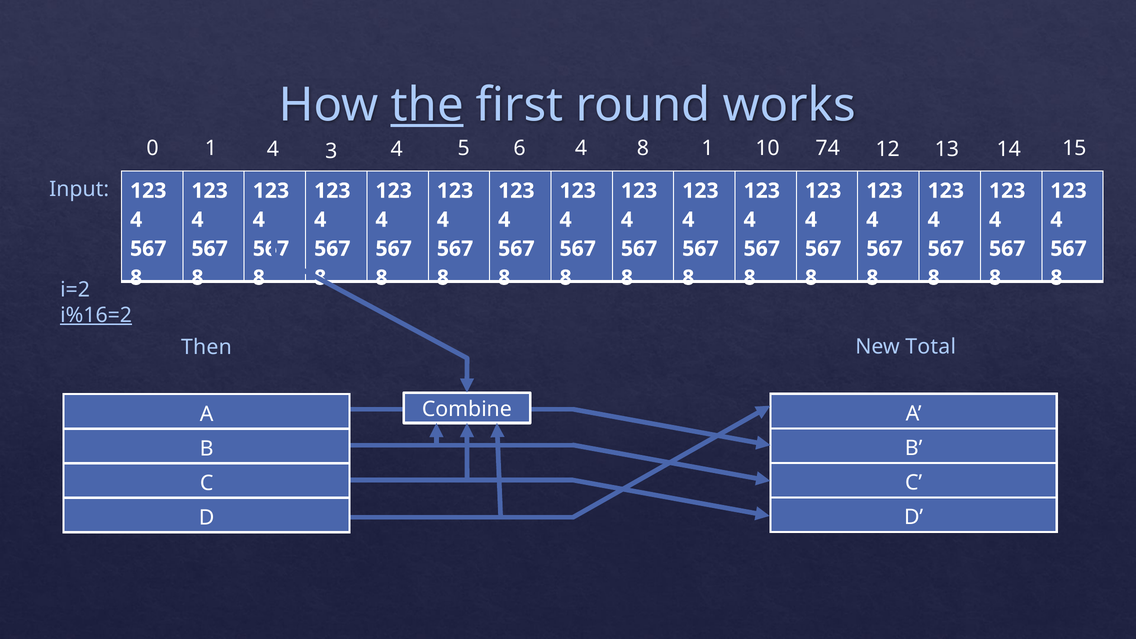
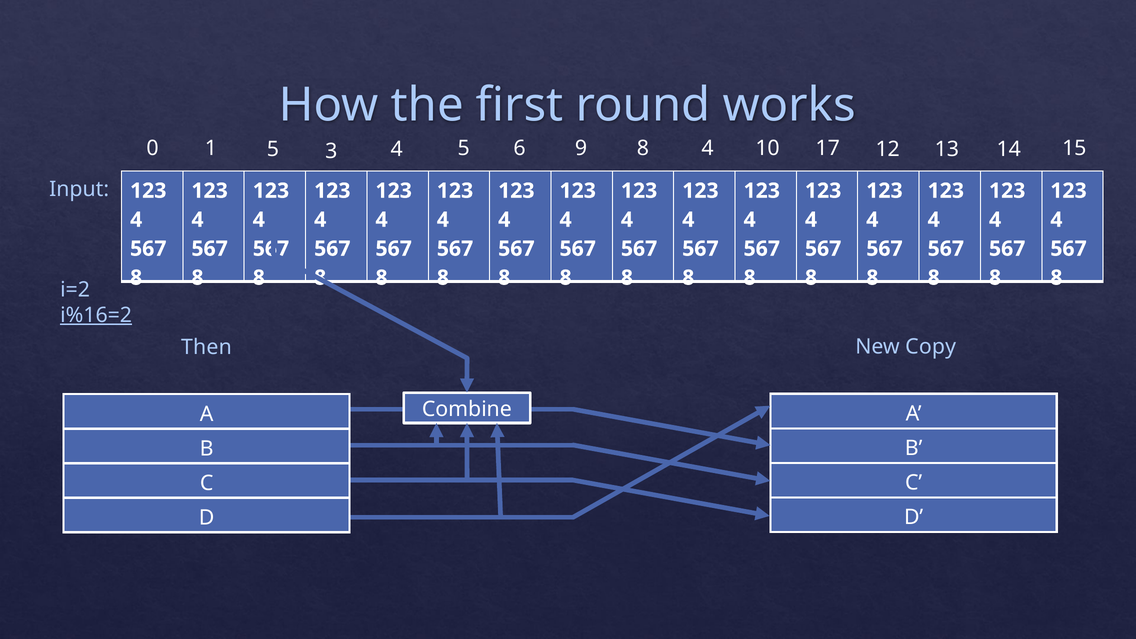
the underline: present -> none
1 4: 4 -> 5
6 4: 4 -> 9
8 1: 1 -> 4
74: 74 -> 17
Total: Total -> Copy
